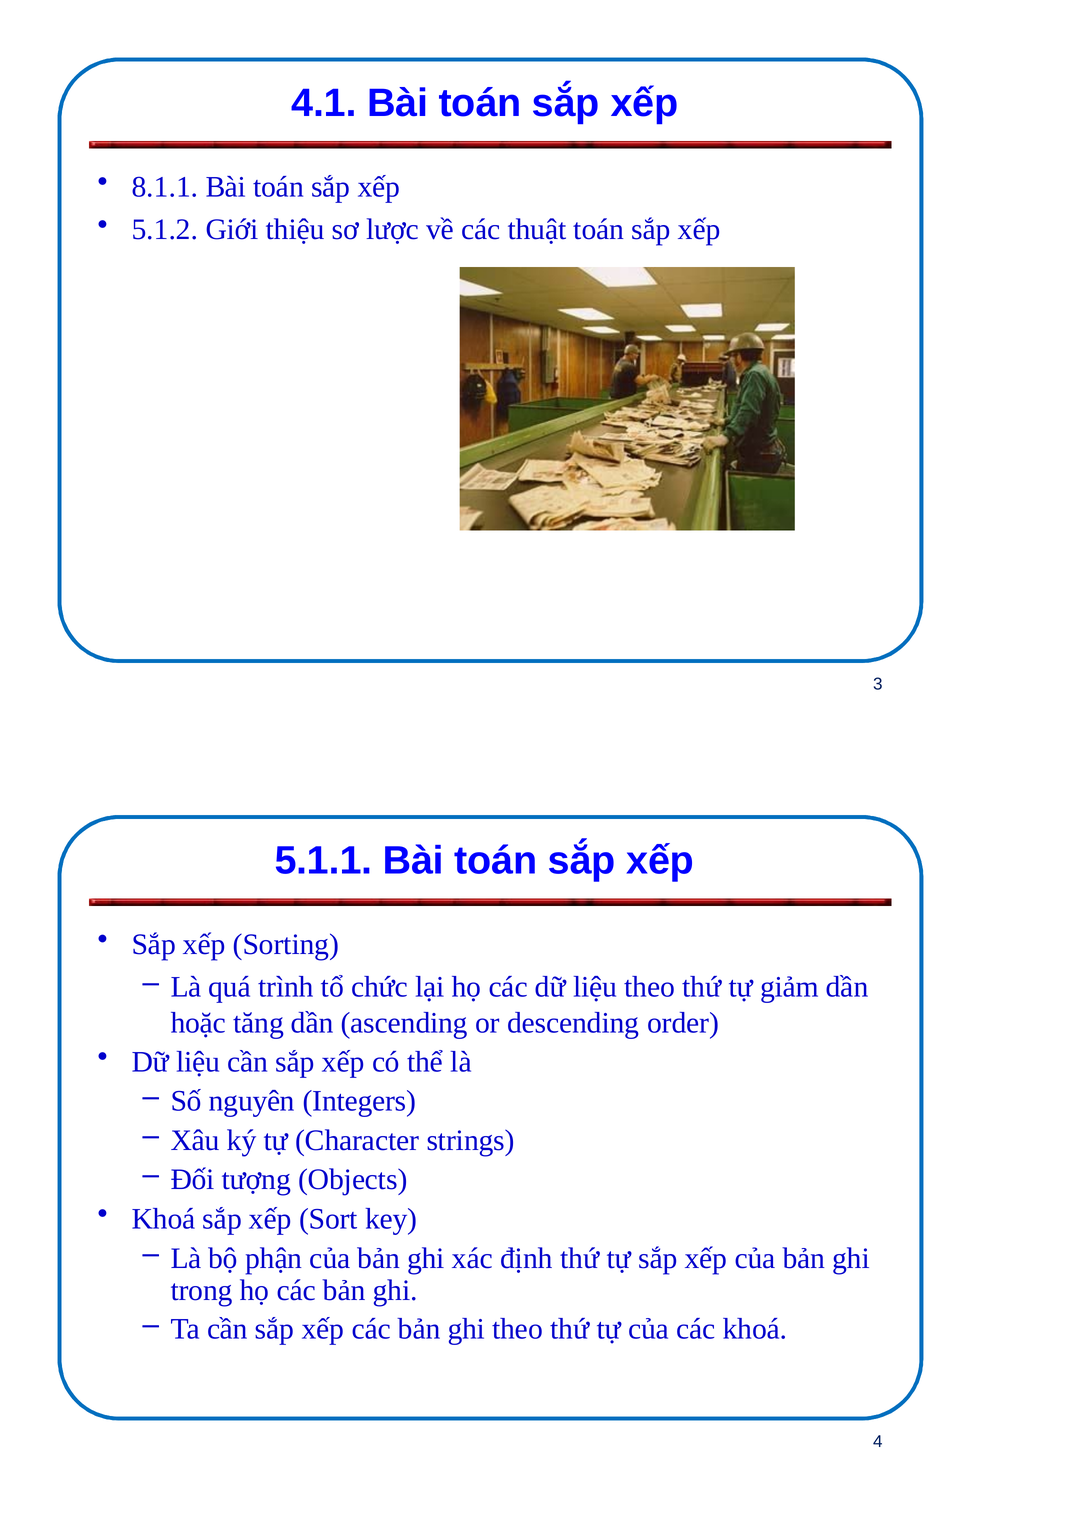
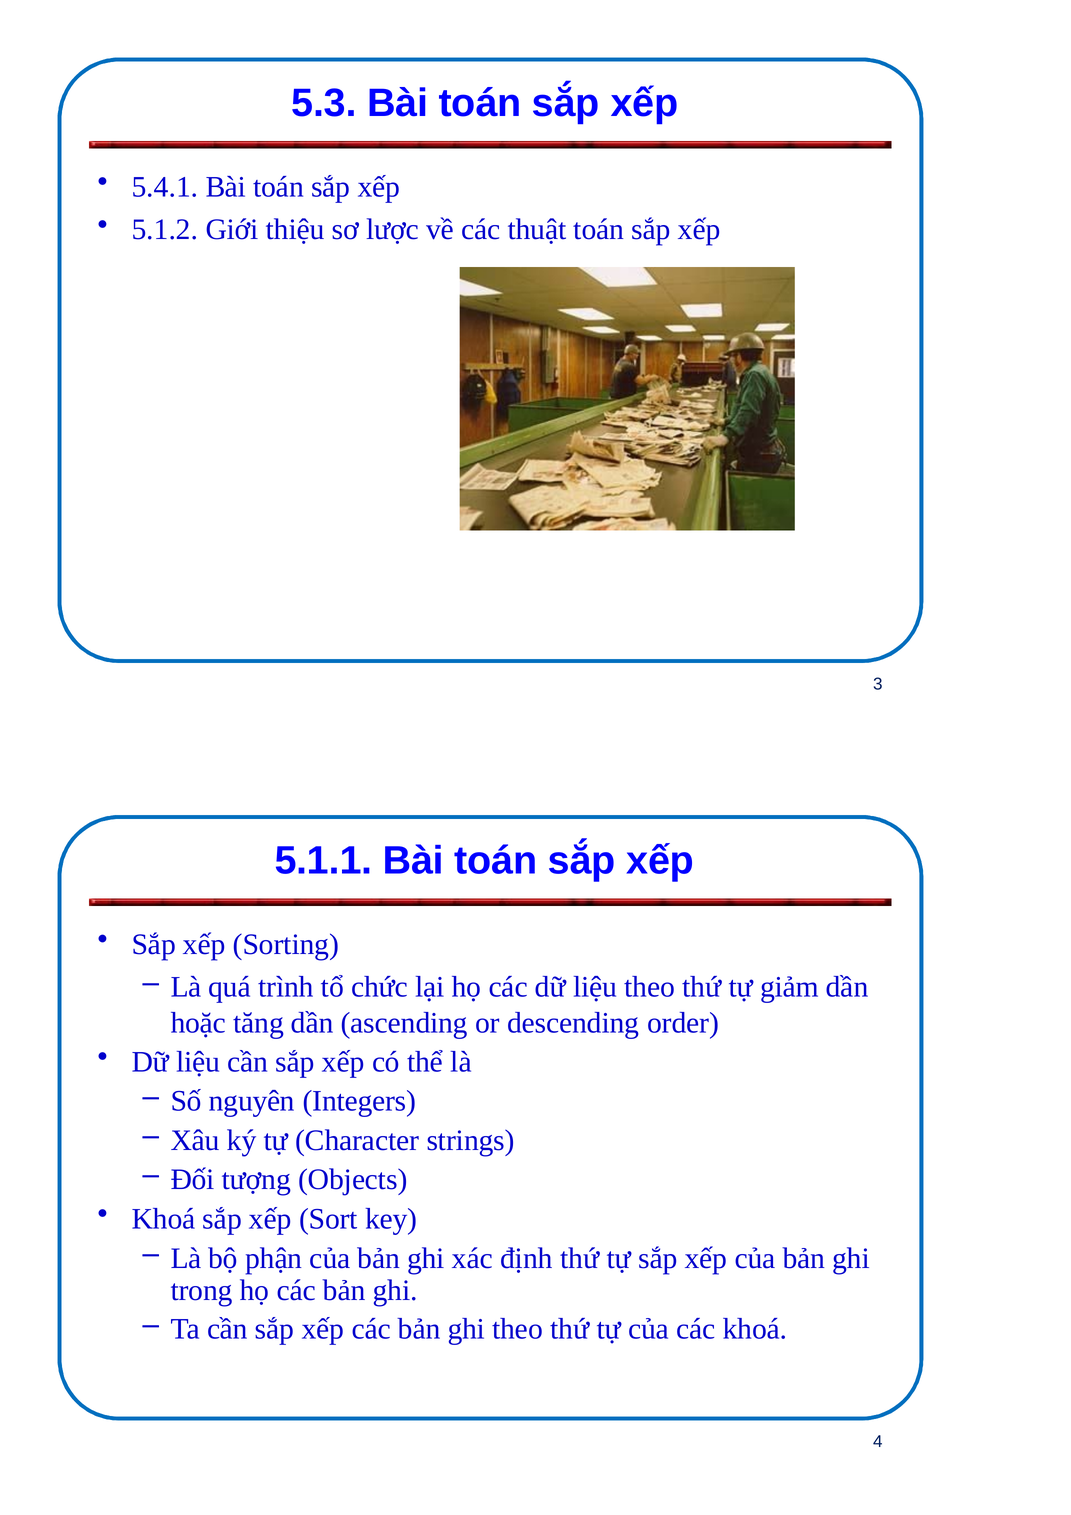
4.1: 4.1 -> 5.3
8.1.1: 8.1.1 -> 5.4.1
